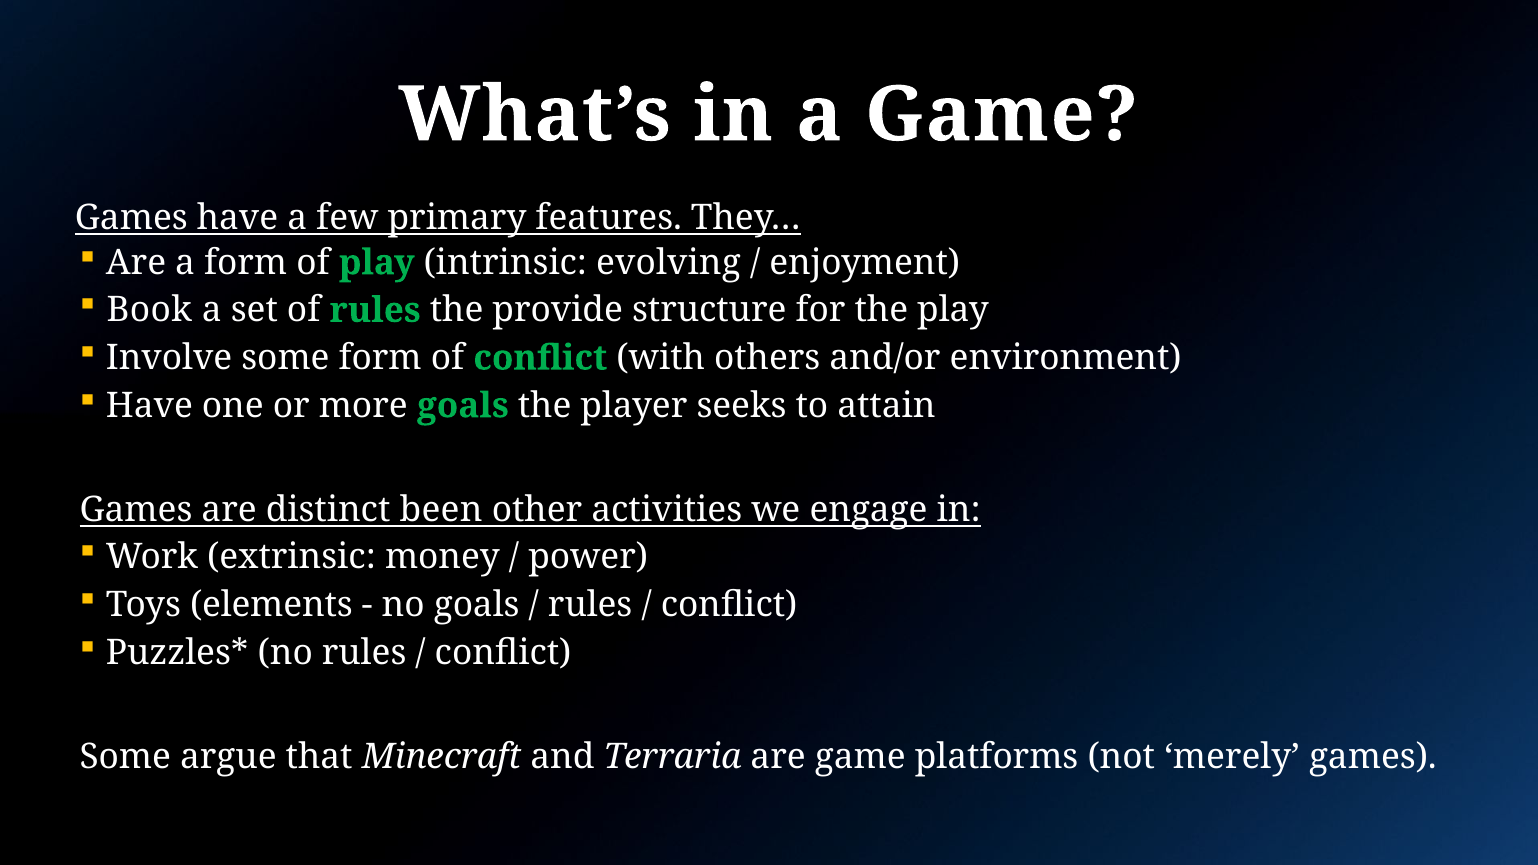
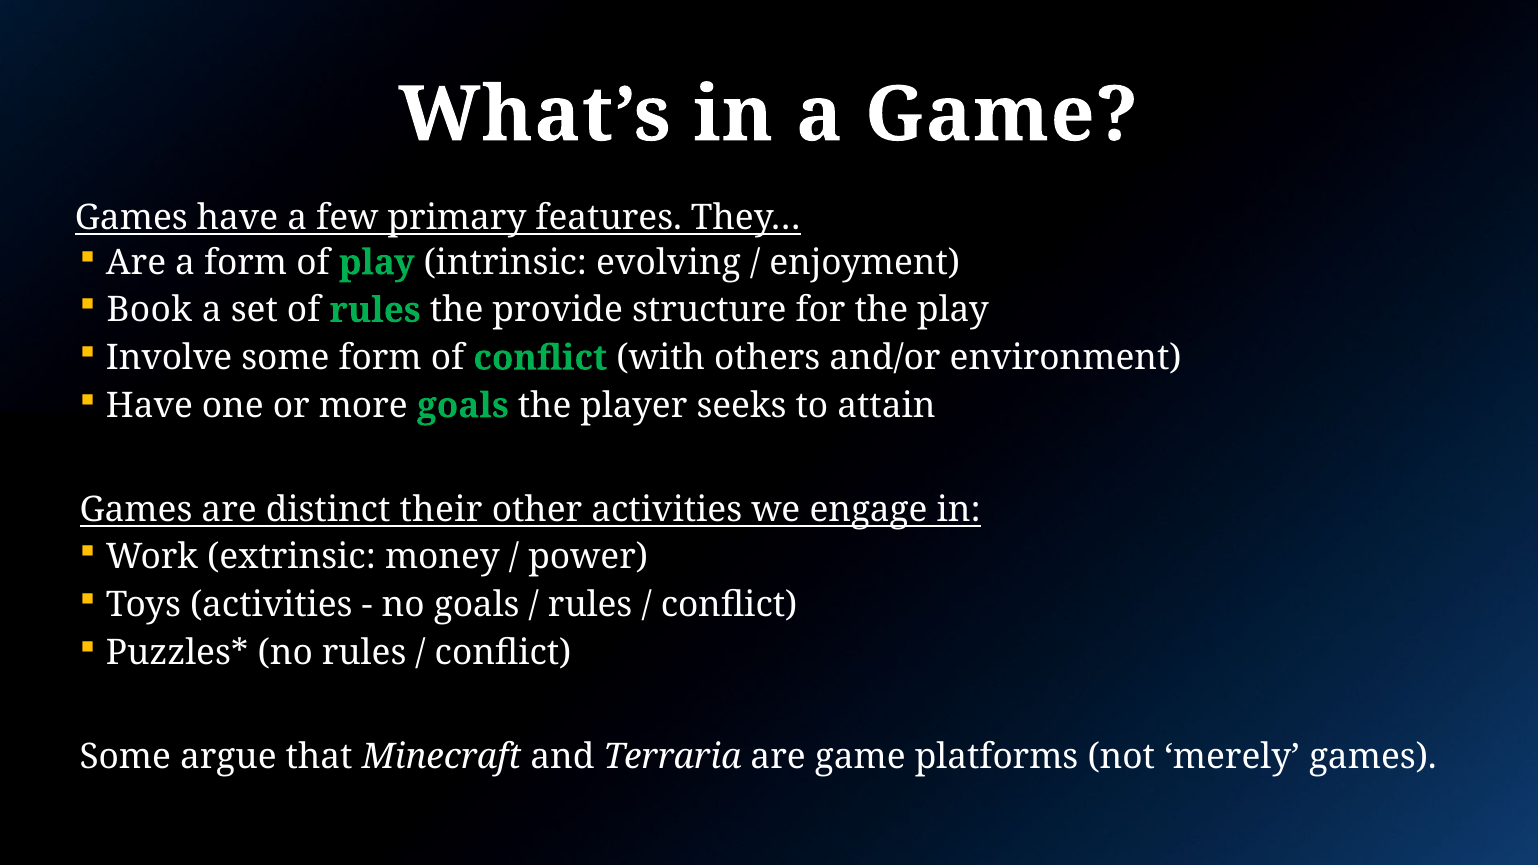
been: been -> their
Toys elements: elements -> activities
